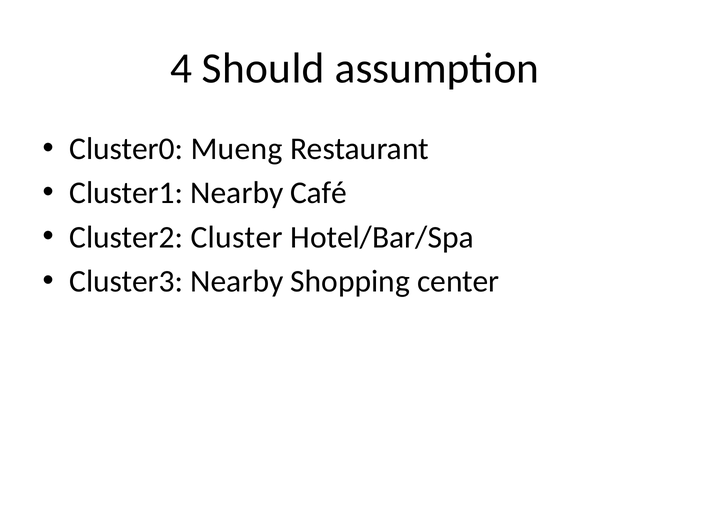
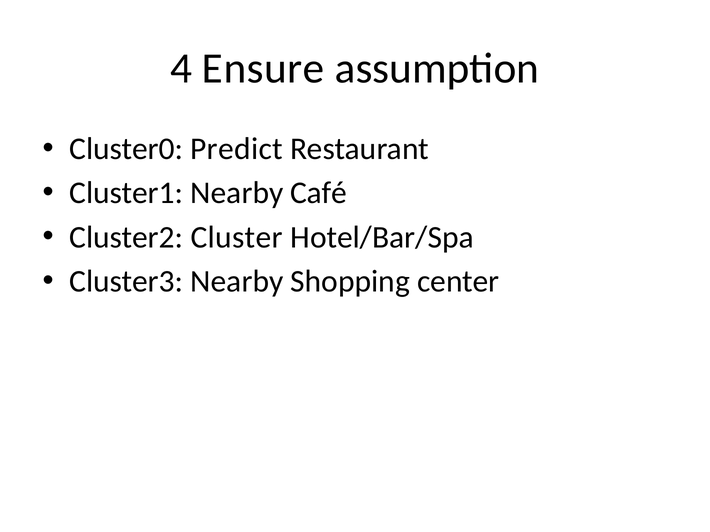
Should: Should -> Ensure
Mueng: Mueng -> Predict
